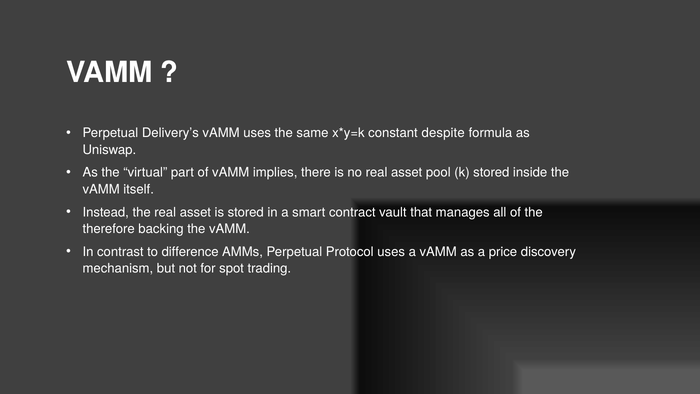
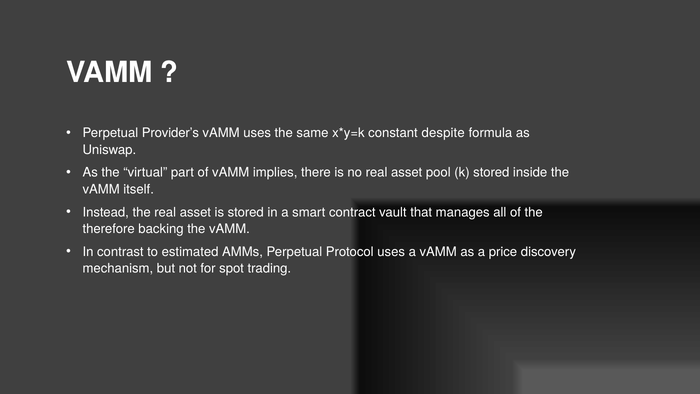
Delivery’s: Delivery’s -> Provider’s
difference: difference -> estimated
